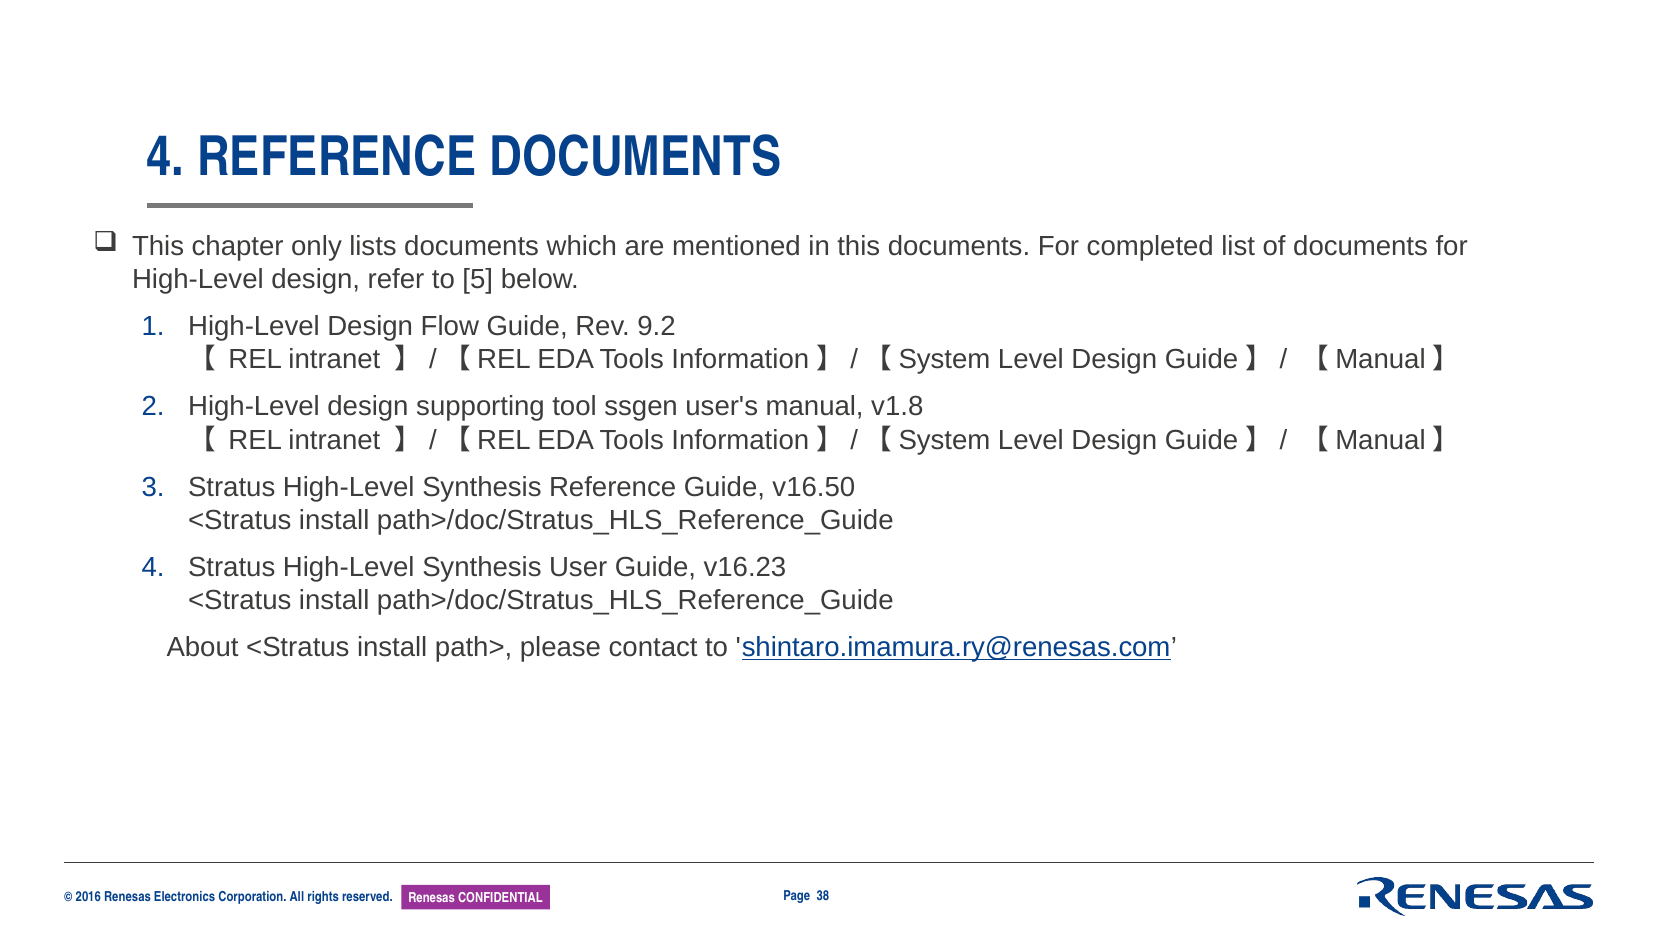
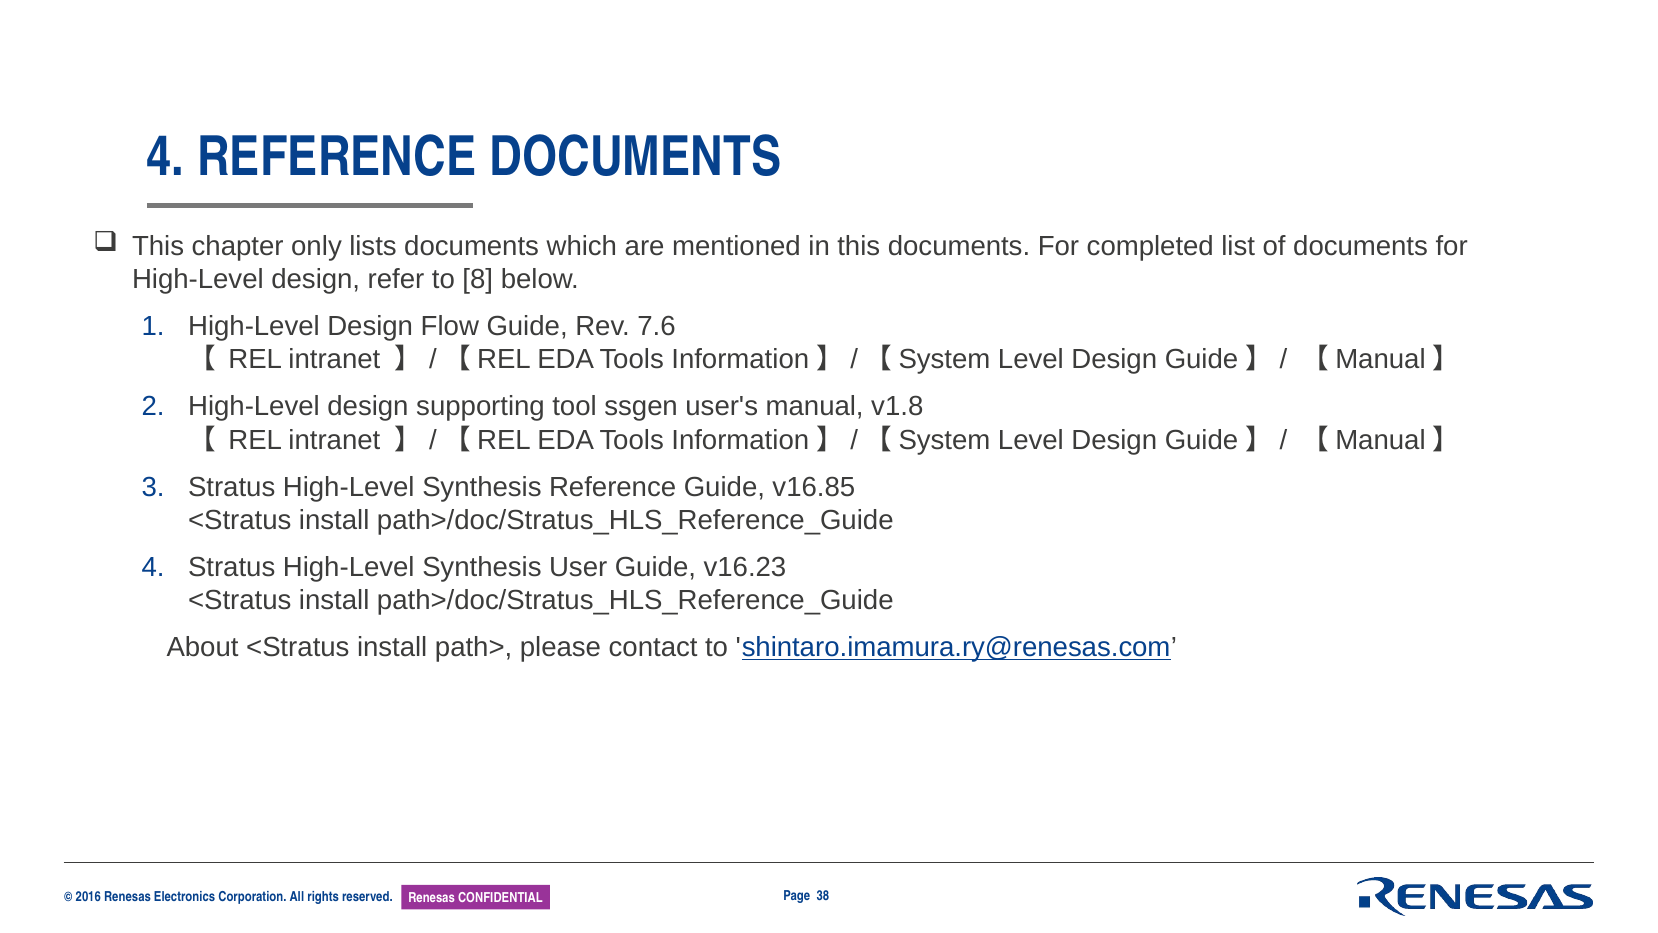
5: 5 -> 8
9.2: 9.2 -> 7.6
v16.50: v16.50 -> v16.85
